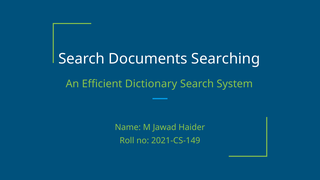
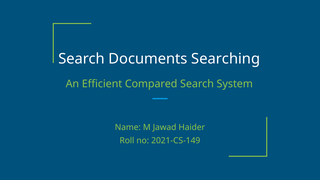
Dictionary: Dictionary -> Compared
